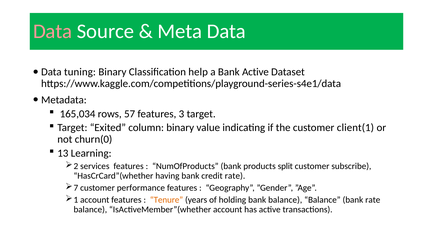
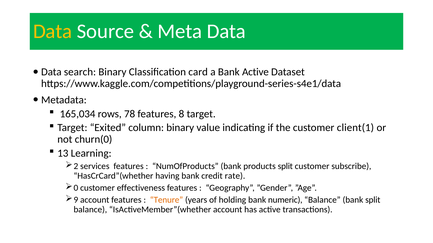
Data at (53, 31) colour: pink -> yellow
tuning: tuning -> search
help: help -> card
57: 57 -> 78
3: 3 -> 8
7: 7 -> 0
performance: performance -> effectiveness
1: 1 -> 9
bank balance: balance -> numeric
bank rate: rate -> split
